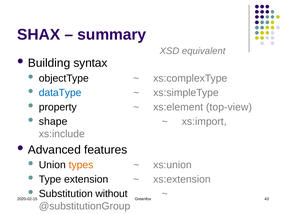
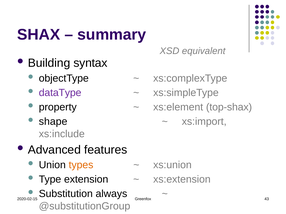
dataType colour: blue -> purple
top-view: top-view -> top-shax
without: without -> always
